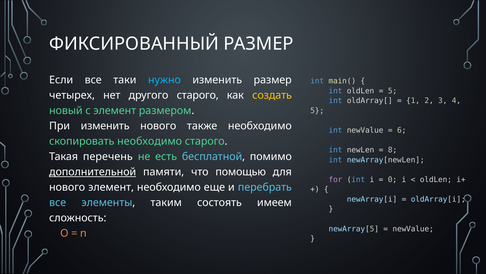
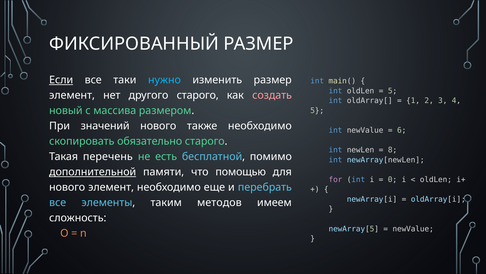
Если underline: none -> present
четырех at (72, 95): четырех -> элемент
создать colour: yellow -> pink
с элемент: элемент -> массива
При изменить: изменить -> значений
скопировать необходимо: необходимо -> обязательно
состоять: состоять -> методов
